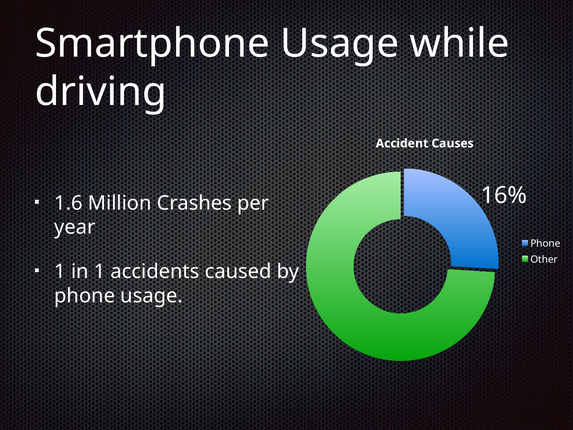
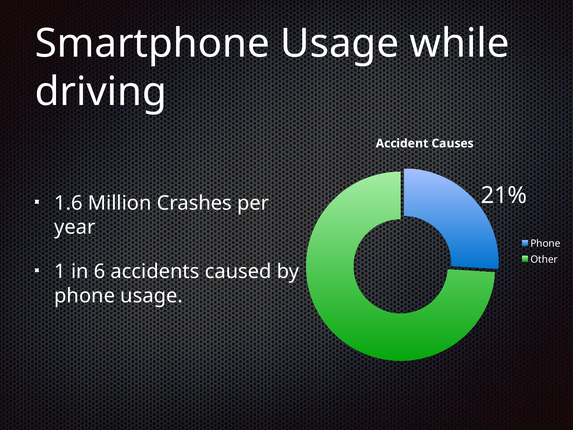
16%: 16% -> 21%
in 1: 1 -> 6
